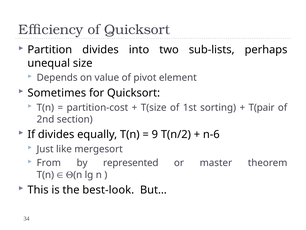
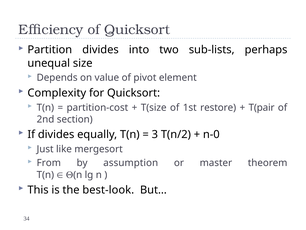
Sometimes: Sometimes -> Complexity
sorting: sorting -> restore
9: 9 -> 3
n-6: n-6 -> n-0
represented: represented -> assumption
